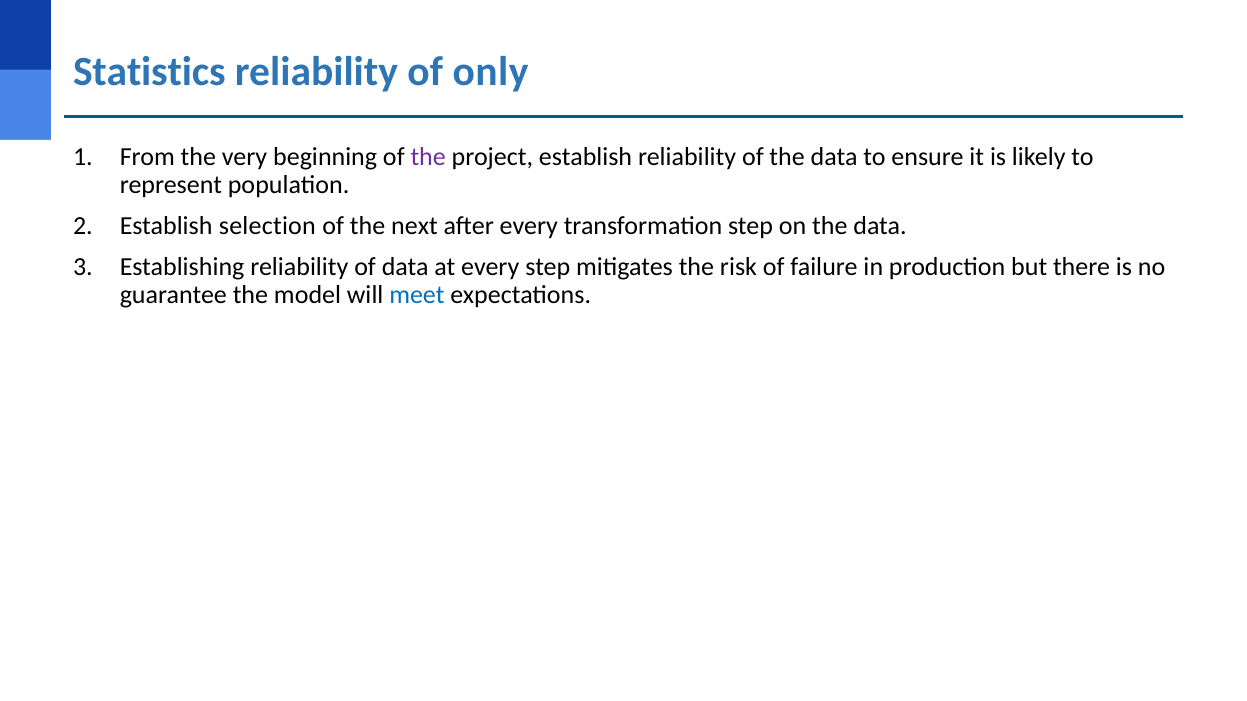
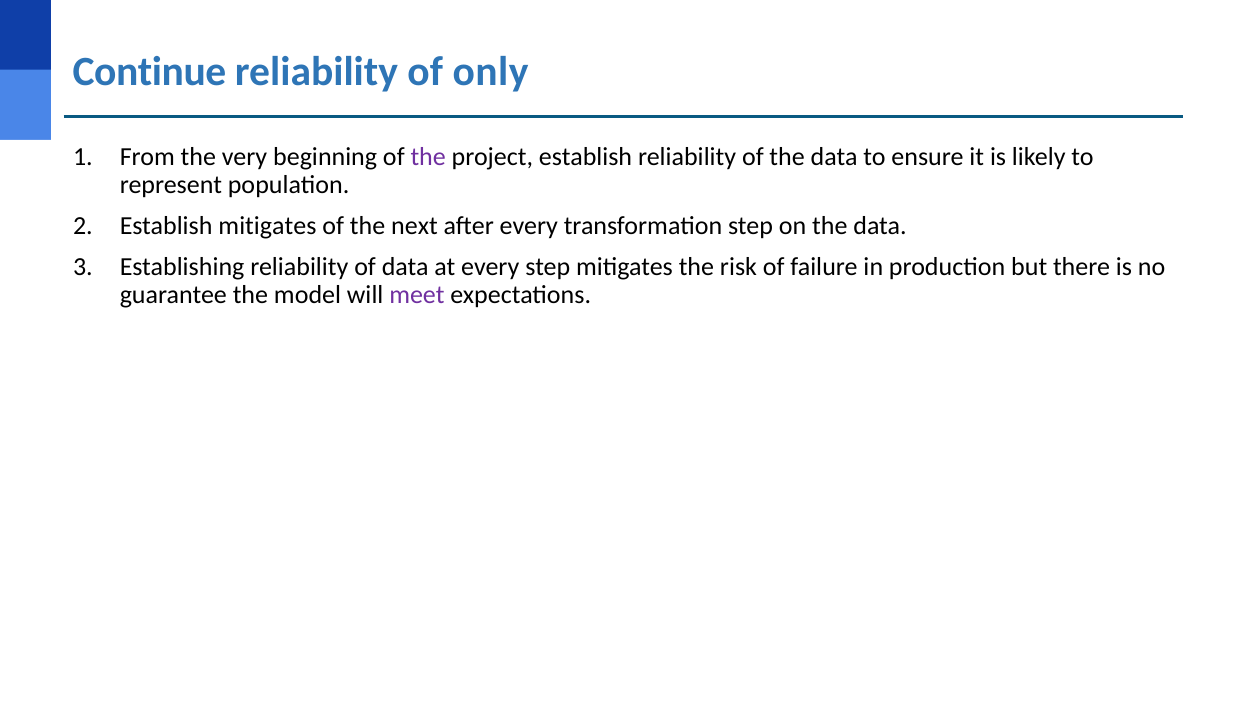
Statistics: Statistics -> Continue
Establish selection: selection -> mitigates
meet colour: blue -> purple
